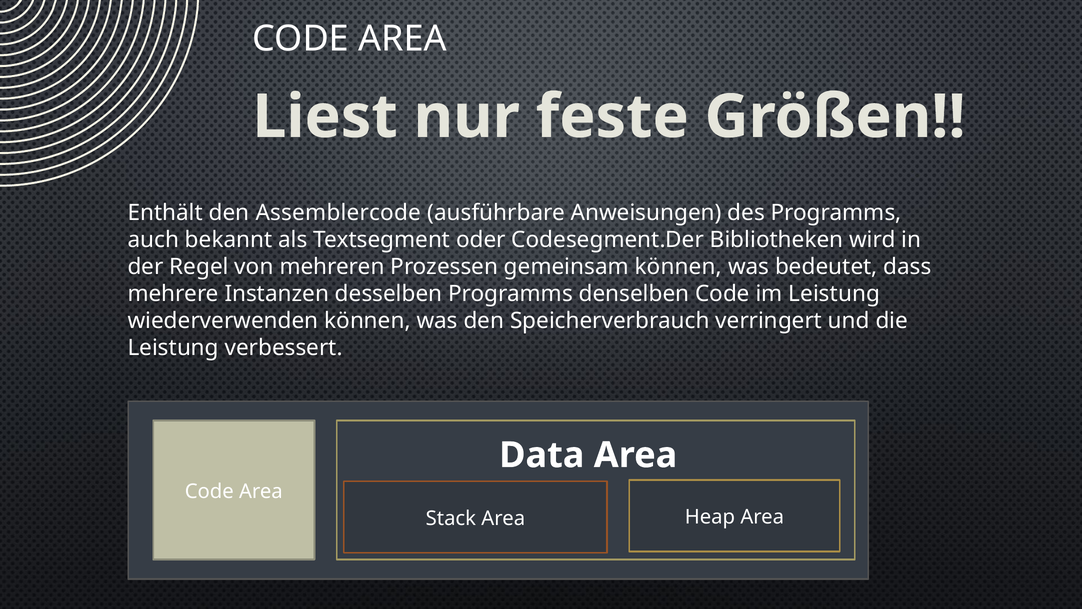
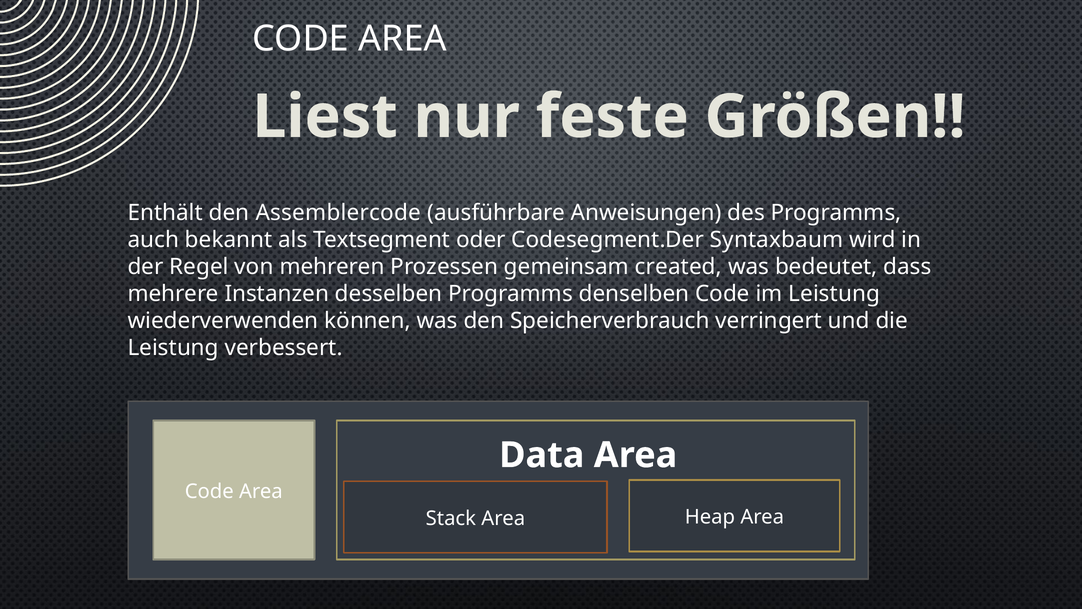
Bibliotheken: Bibliotheken -> Syntaxbaum
gemeinsam können: können -> created
